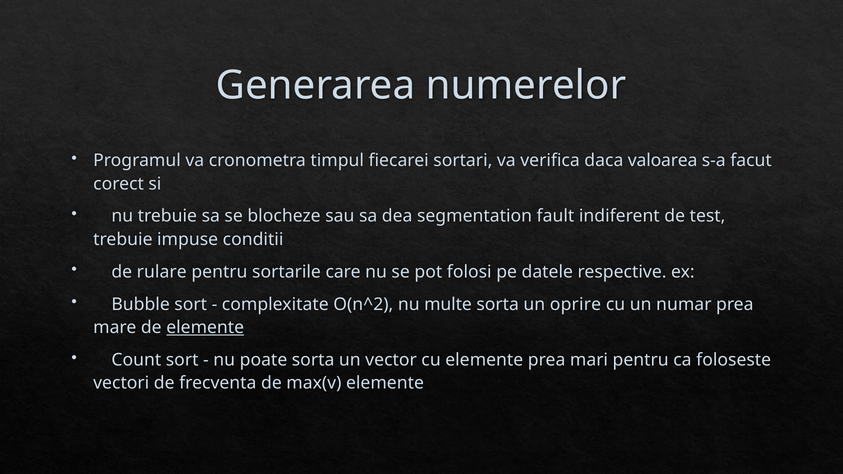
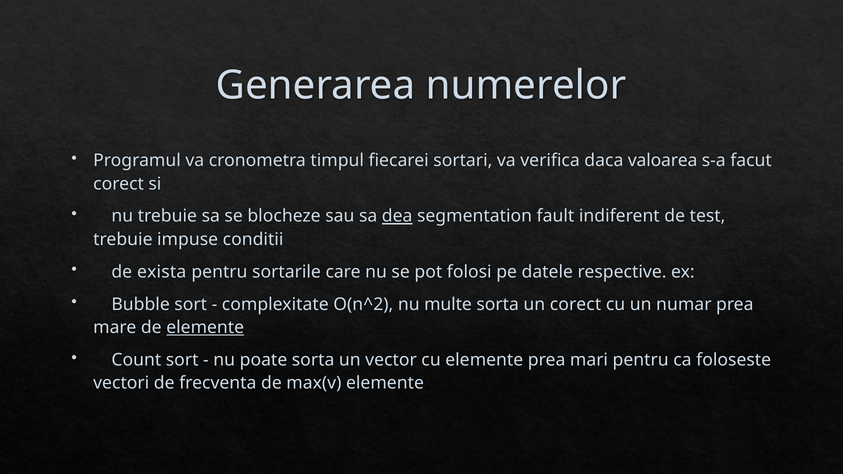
dea underline: none -> present
rulare: rulare -> exista
un oprire: oprire -> corect
